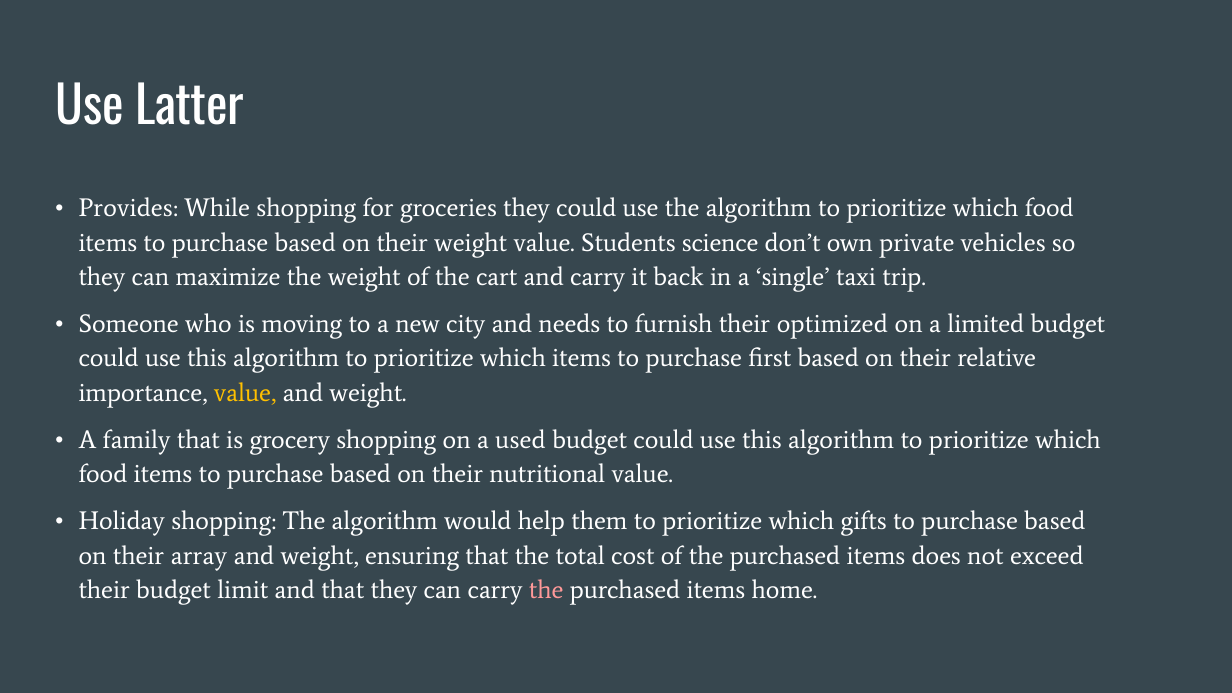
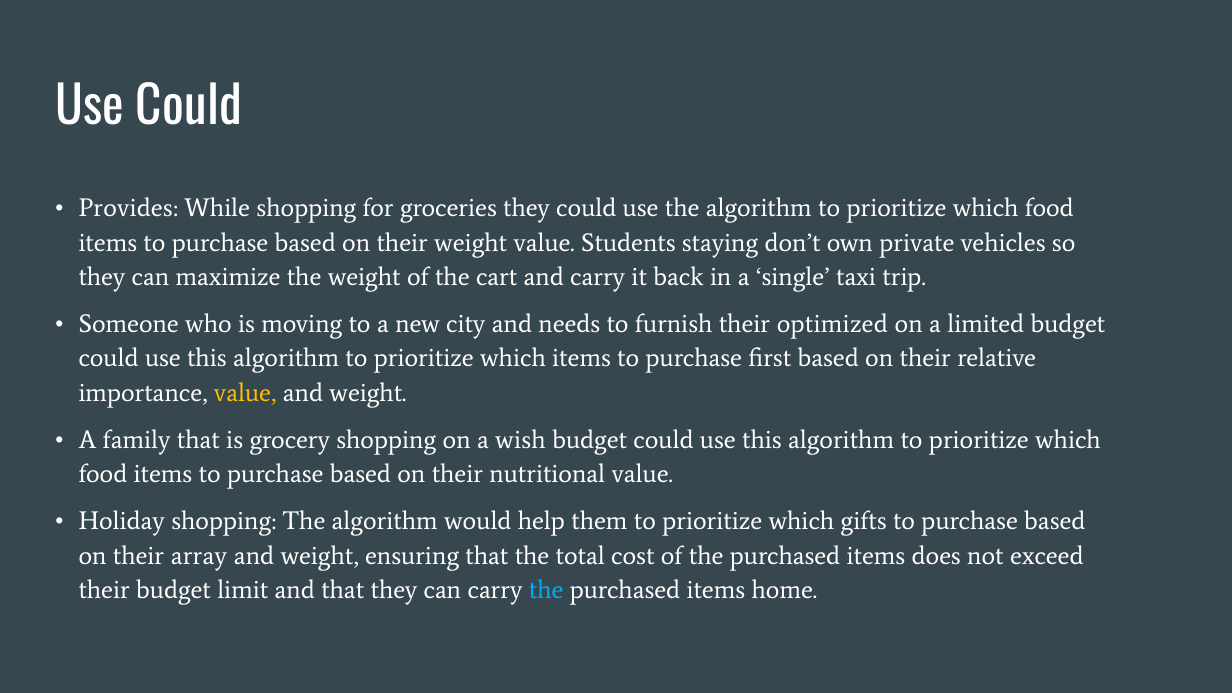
Use Latter: Latter -> Could
science: science -> staying
used: used -> wish
the at (546, 590) colour: pink -> light blue
